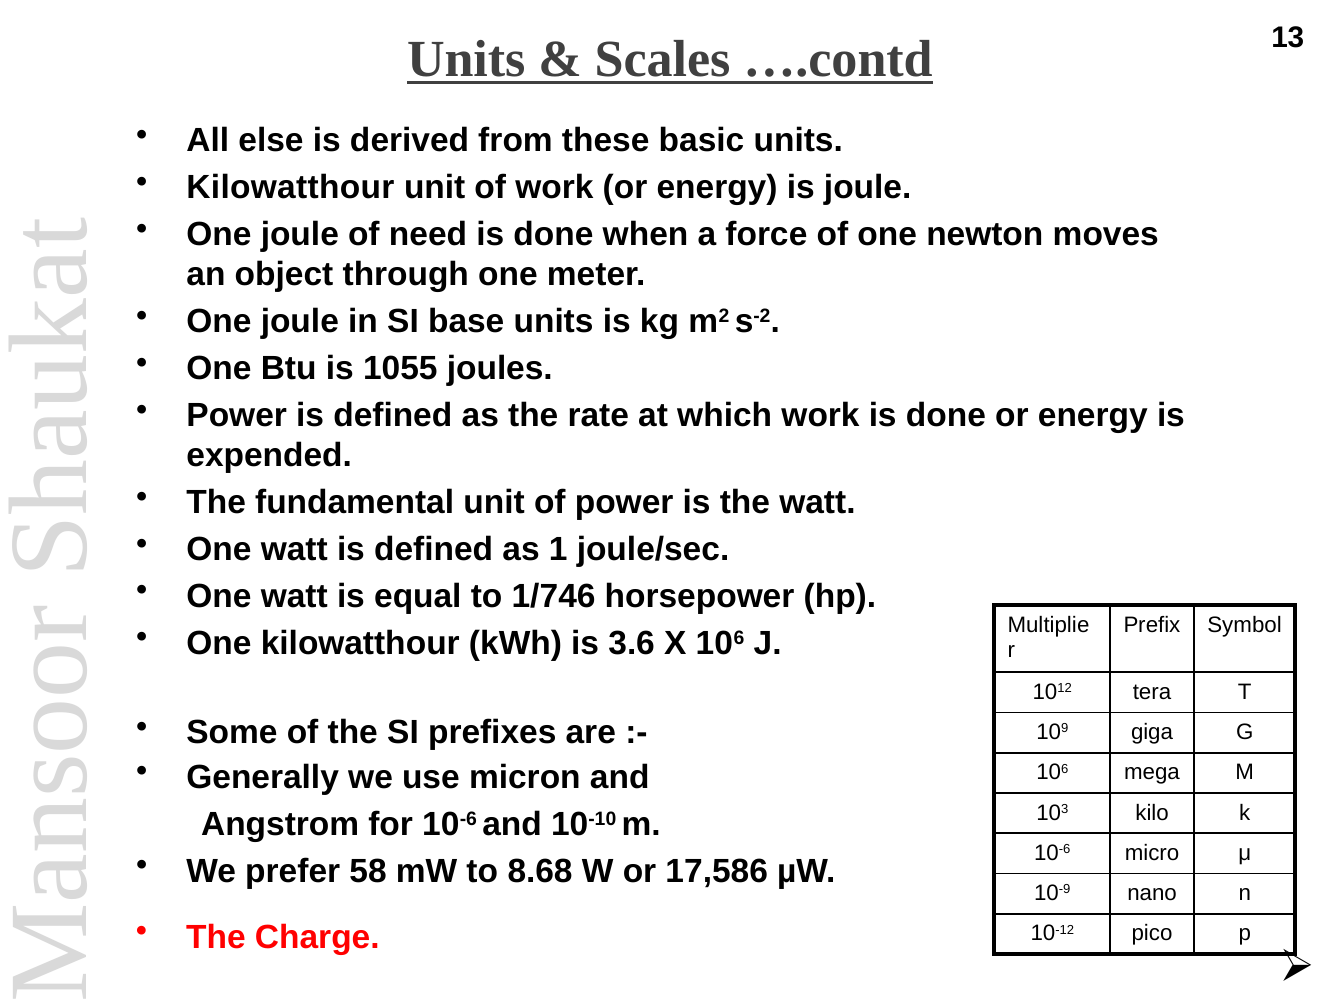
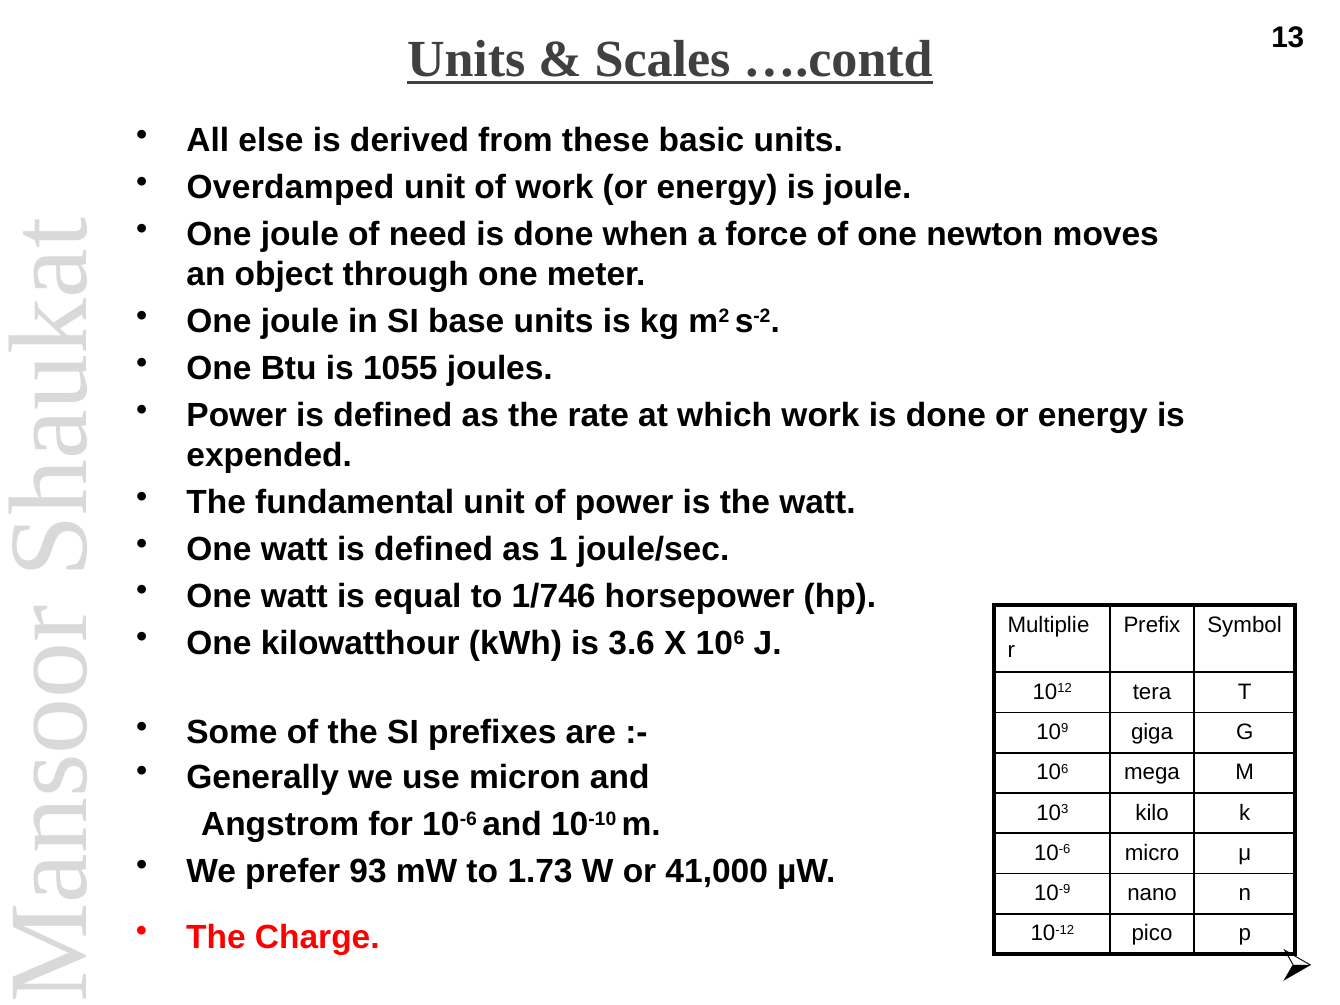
Kilowatthour at (290, 188): Kilowatthour -> Overdamped
58: 58 -> 93
8.68: 8.68 -> 1.73
17,586: 17,586 -> 41,000
